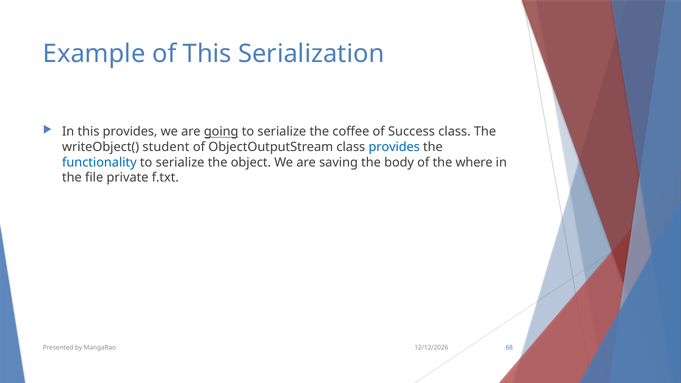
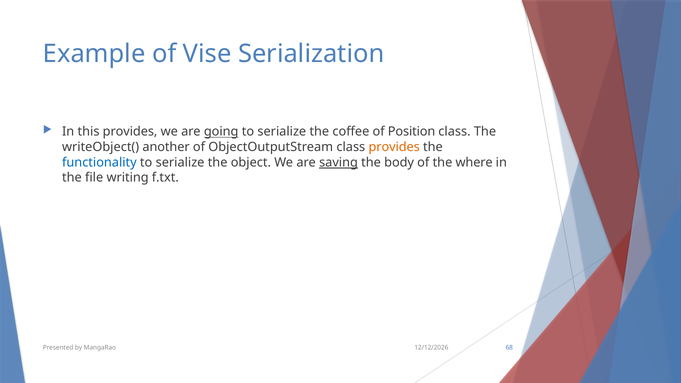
of This: This -> Vise
Success: Success -> Position
student: student -> another
provides at (394, 147) colour: blue -> orange
saving underline: none -> present
private: private -> writing
